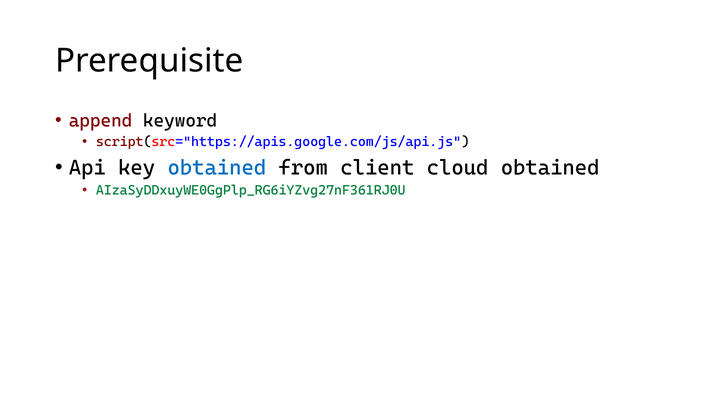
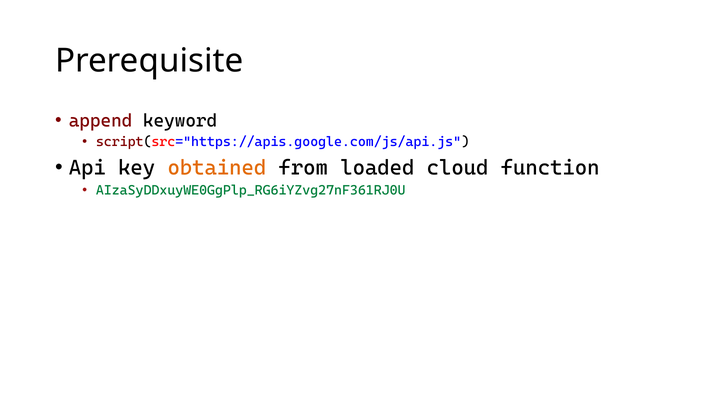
obtained at (217, 168) colour: blue -> orange
client: client -> loaded
cloud obtained: obtained -> function
